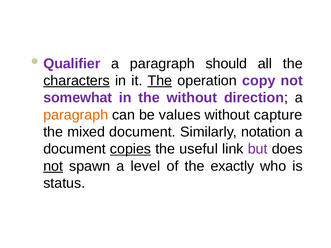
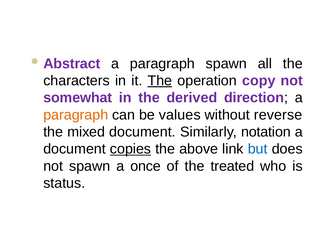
Qualifier: Qualifier -> Abstract
paragraph should: should -> spawn
characters underline: present -> none
the without: without -> derived
capture: capture -> reverse
useful: useful -> above
but colour: purple -> blue
not at (53, 166) underline: present -> none
level: level -> once
exactly: exactly -> treated
